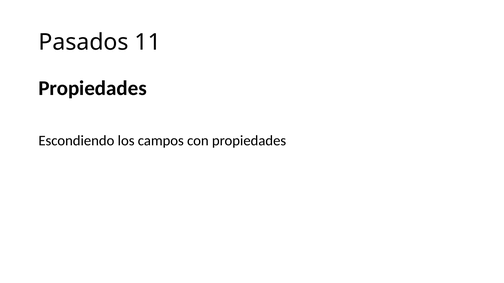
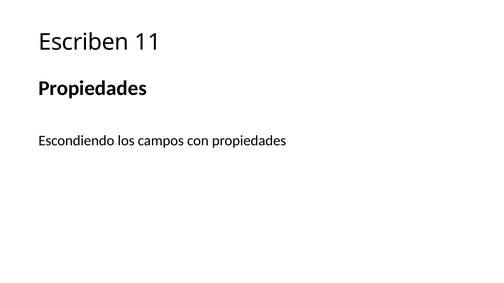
Pasados: Pasados -> Escriben
